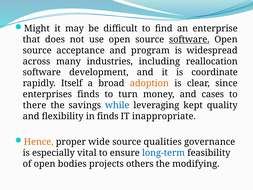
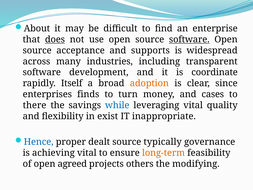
Might: Might -> About
does underline: none -> present
program: program -> supports
reallocation: reallocation -> transparent
leveraging kept: kept -> vital
in finds: finds -> exist
Hence colour: orange -> blue
wide: wide -> dealt
qualities: qualities -> typically
especially: especially -> achieving
long-term colour: blue -> orange
bodies: bodies -> agreed
